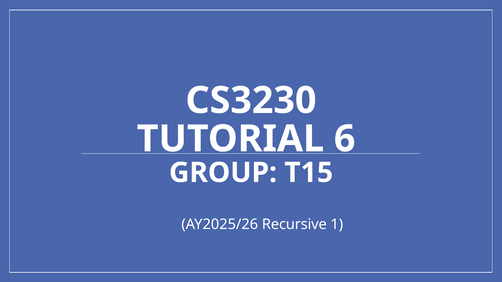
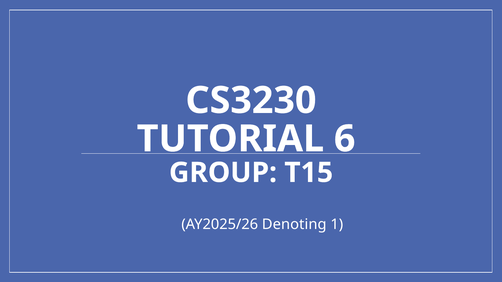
Recursive: Recursive -> Denoting
